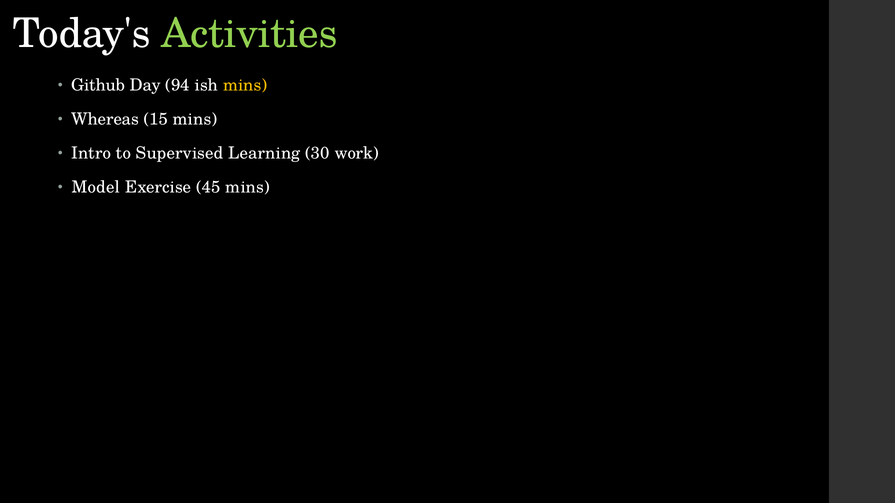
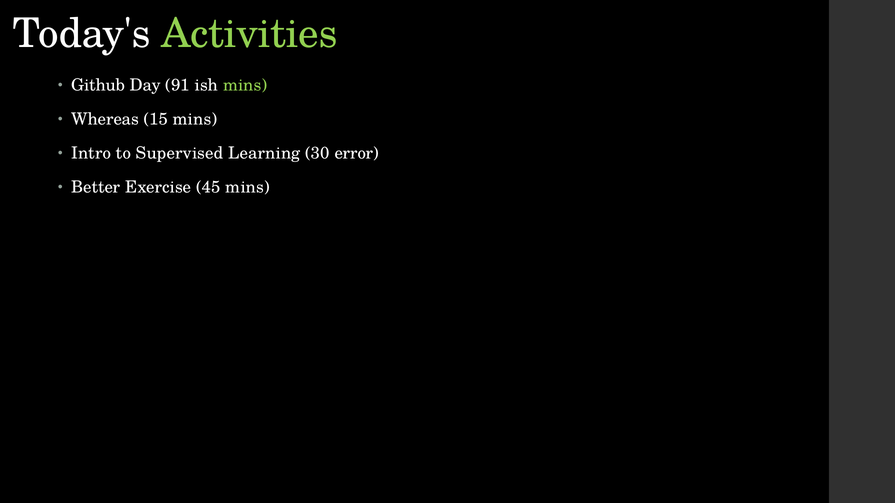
94: 94 -> 91
mins at (245, 85) colour: yellow -> light green
work: work -> error
Model: Model -> Better
